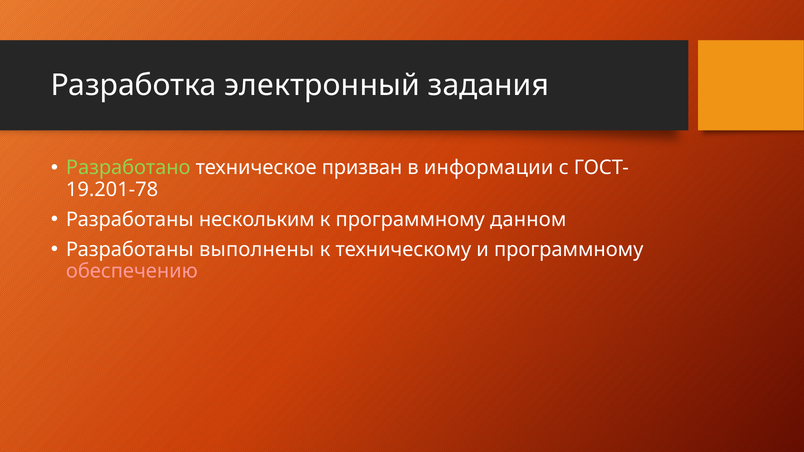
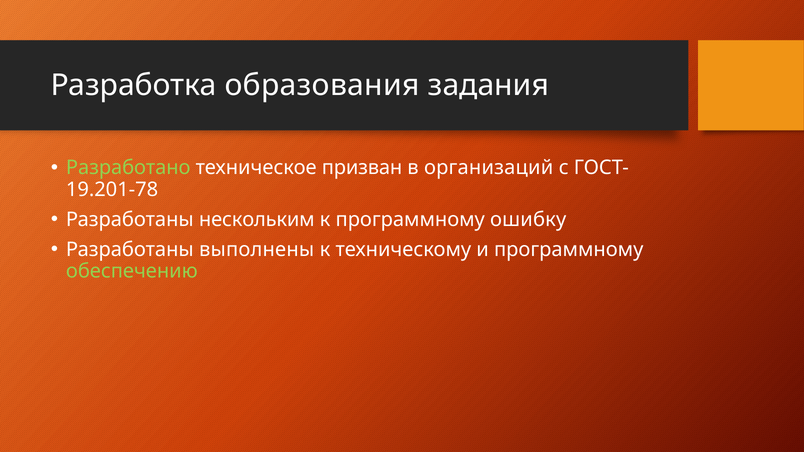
электронный: электронный -> образования
информации: информации -> организаций
данном: данном -> ошибку
обеспечению colour: pink -> light green
